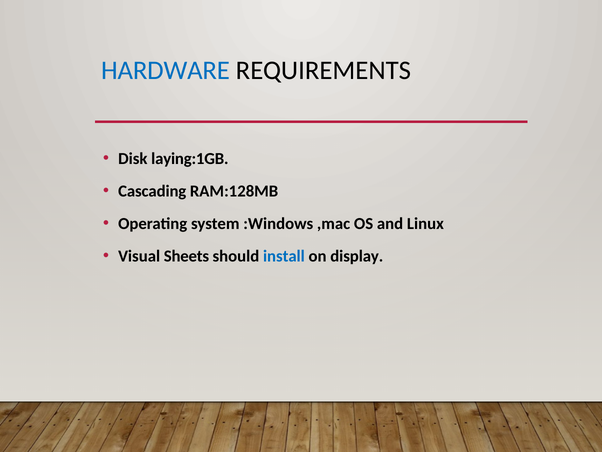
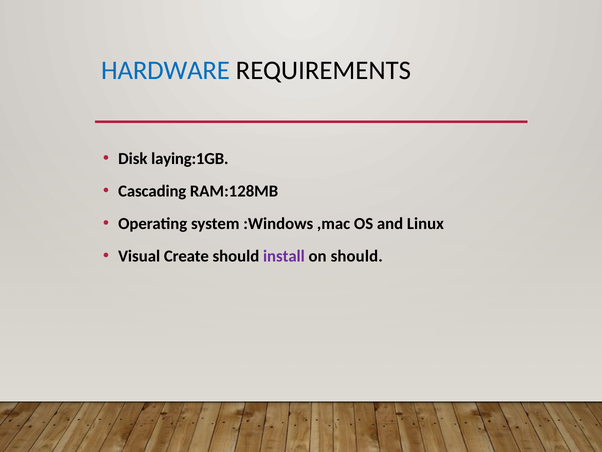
Sheets: Sheets -> Create
install colour: blue -> purple
on display: display -> should
